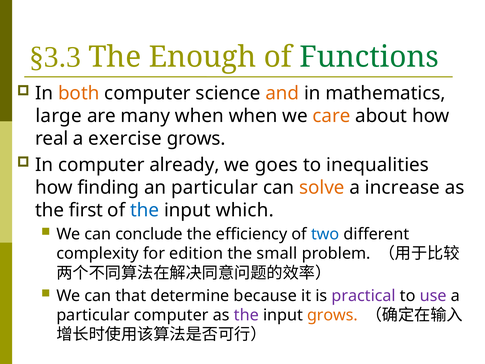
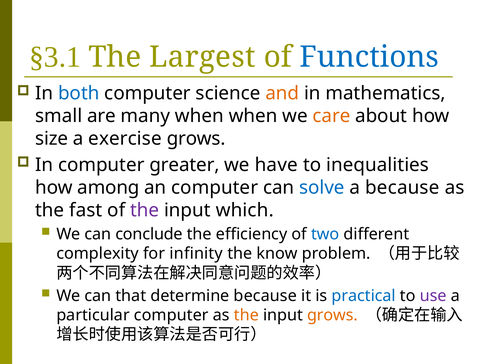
§3.3: §3.3 -> §3.1
Enough: Enough -> Largest
Functions colour: green -> blue
both colour: orange -> blue
large: large -> small
real: real -> size
already: already -> greater
goes: goes -> have
finding: finding -> among
an particular: particular -> computer
solve colour: orange -> blue
a increase: increase -> because
first: first -> fast
the at (145, 210) colour: blue -> purple
edition: edition -> infinity
small: small -> know
practical colour: purple -> blue
the at (246, 315) colour: purple -> orange
